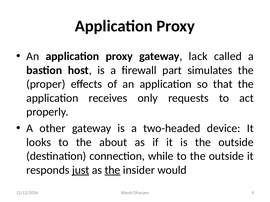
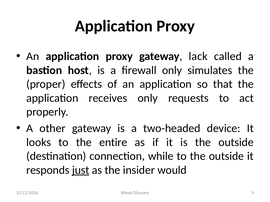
firewall part: part -> only
about: about -> entire
the at (112, 170) underline: present -> none
